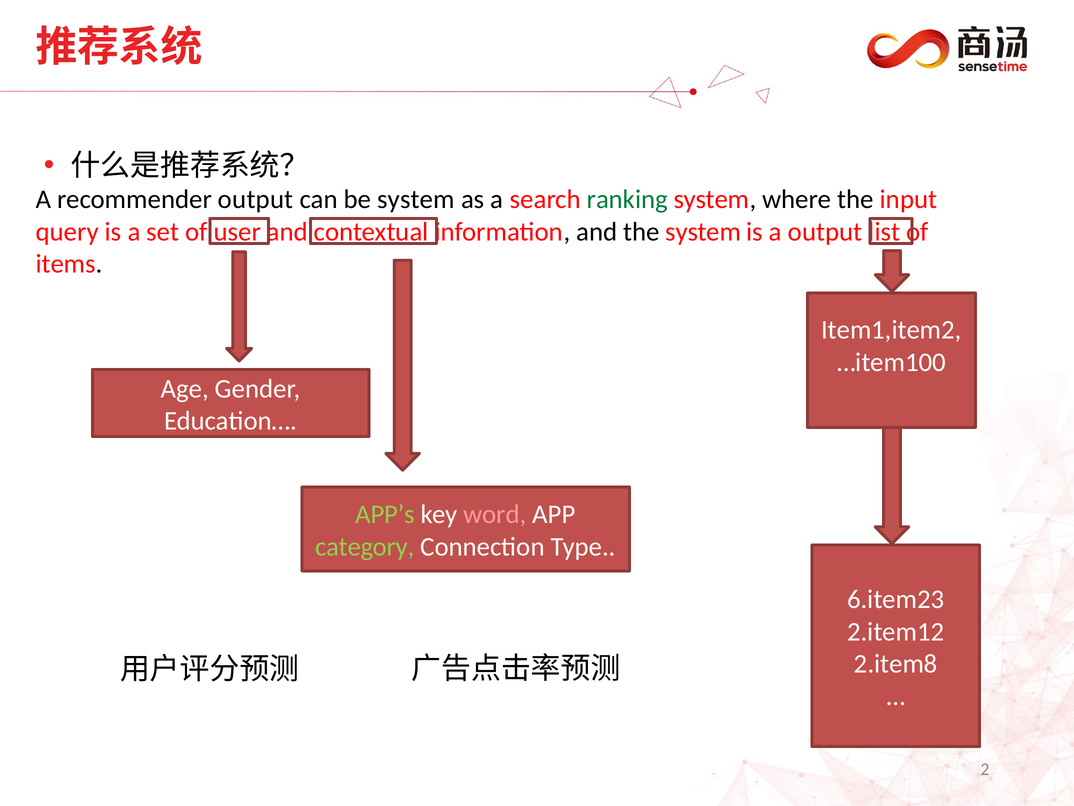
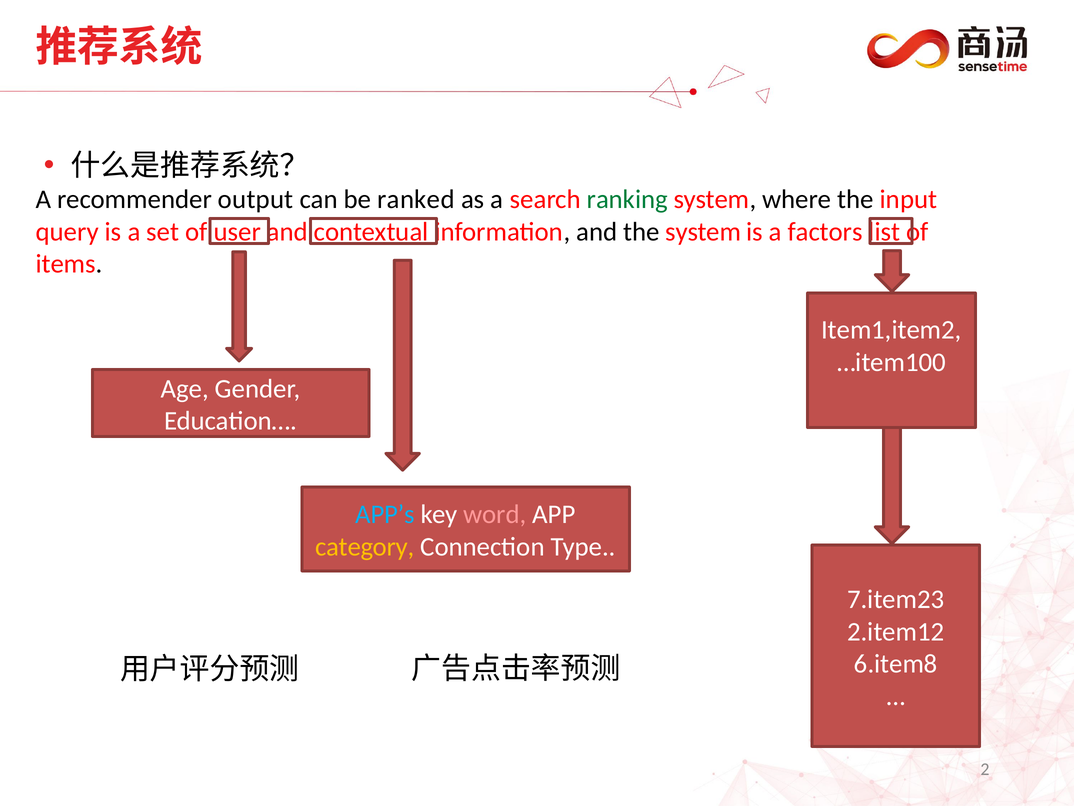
be system: system -> ranked
a output: output -> factors
APP’s colour: light green -> light blue
category colour: light green -> yellow
6.item23: 6.item23 -> 7.item23
2.item8: 2.item8 -> 6.item8
